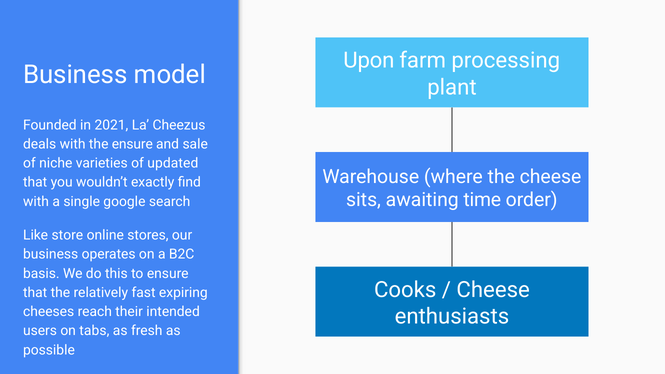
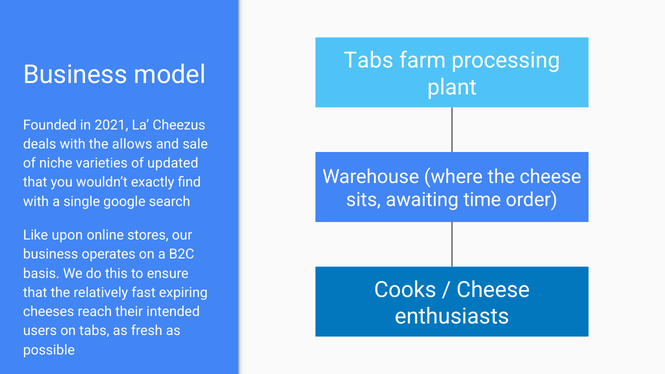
Upon at (369, 61): Upon -> Tabs
the ensure: ensure -> allows
store: store -> upon
